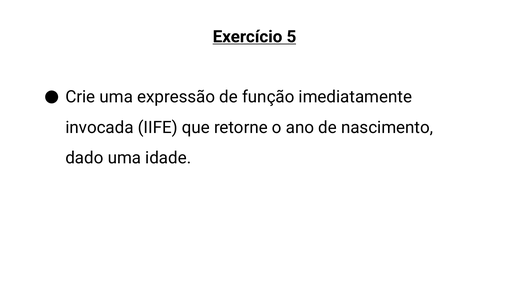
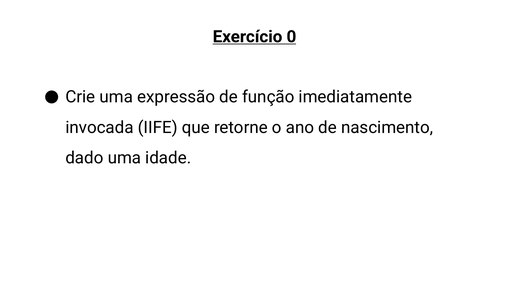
5: 5 -> 0
